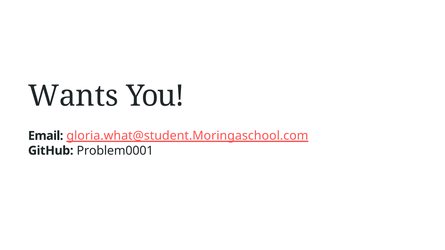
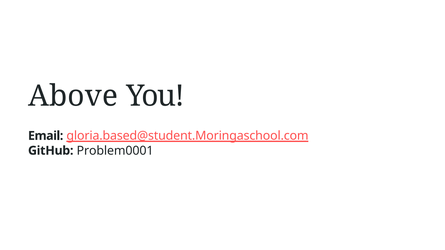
Wants: Wants -> Above
gloria.what@student.Moringaschool.com: gloria.what@student.Moringaschool.com -> gloria.based@student.Moringaschool.com
